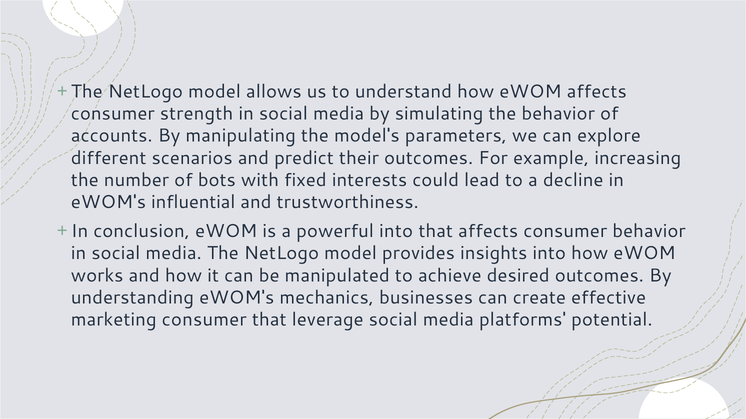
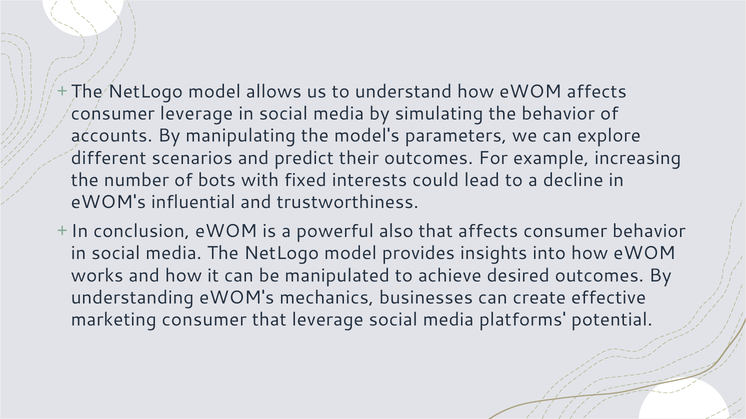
consumer strength: strength -> leverage
powerful into: into -> also
